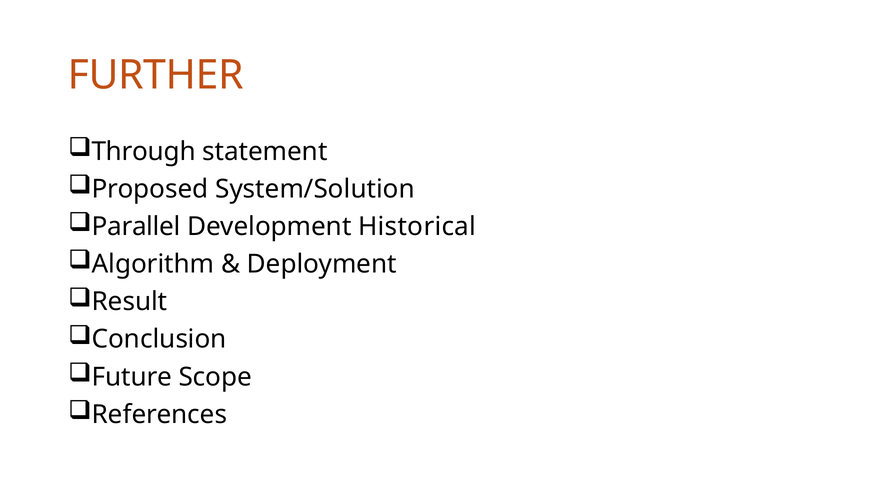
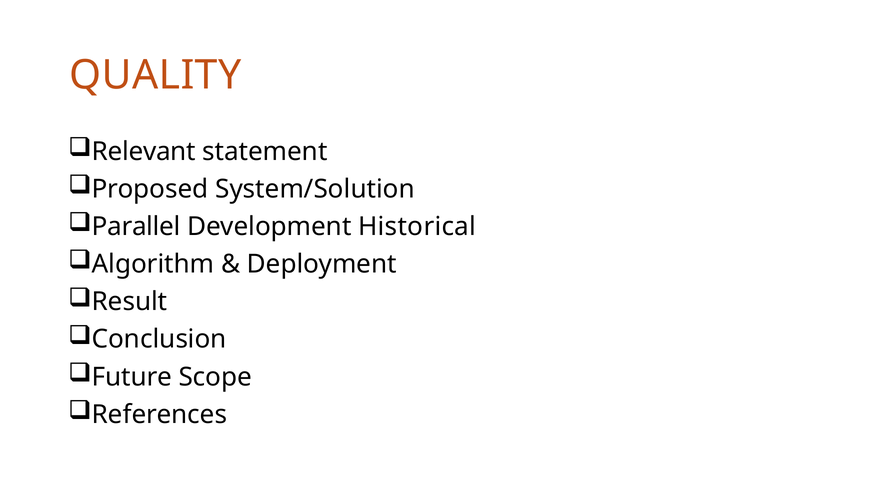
FURTHER: FURTHER -> QUALITY
Through: Through -> Relevant
